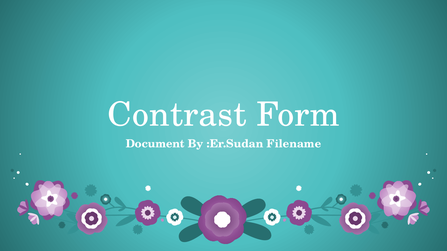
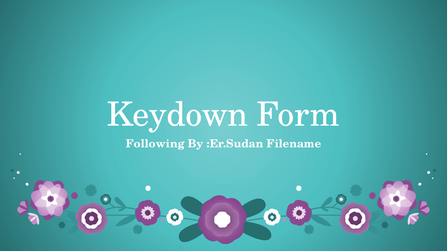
Contrast: Contrast -> Keydown
Document: Document -> Following
